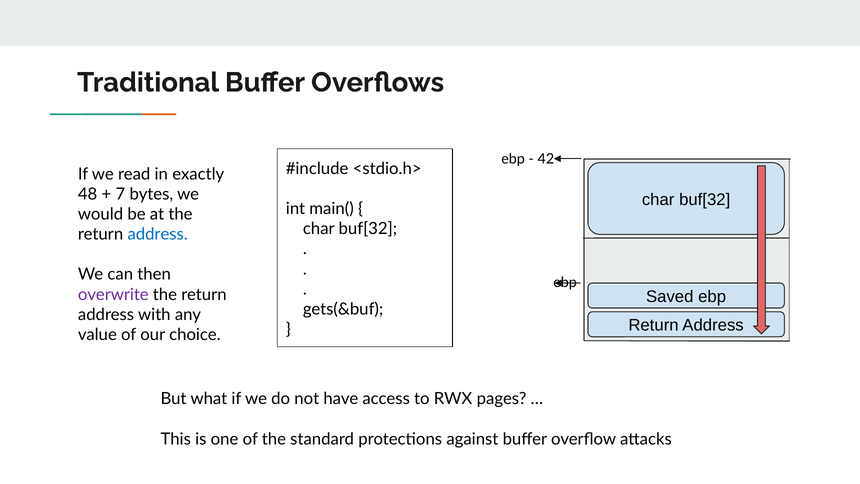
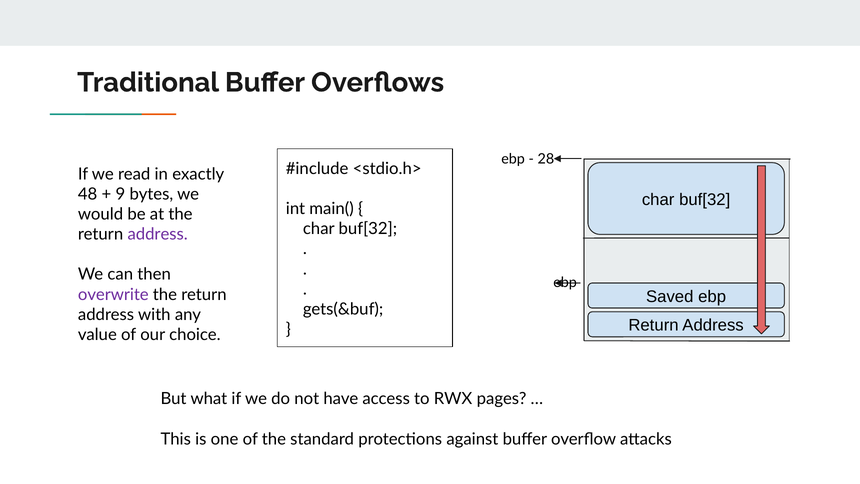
42: 42 -> 28
7: 7 -> 9
address at (158, 234) colour: blue -> purple
